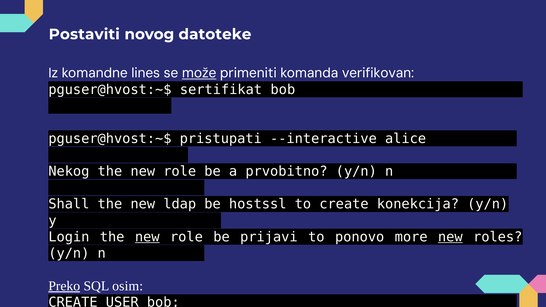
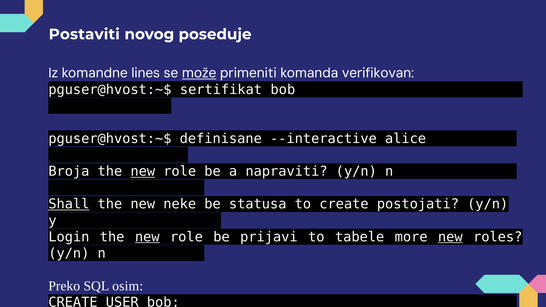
datoteke: datoteke -> poseduje
pristupati: pristupati -> definisane
Nekog: Nekog -> Broja
new at (143, 171) underline: none -> present
prvobitno: prvobitno -> napraviti
Shall underline: none -> present
ldap: ldap -> neke
hostssl: hostssl -> statusa
konekcija: konekcija -> postojati
ponovo: ponovo -> tabele
Preko underline: present -> none
